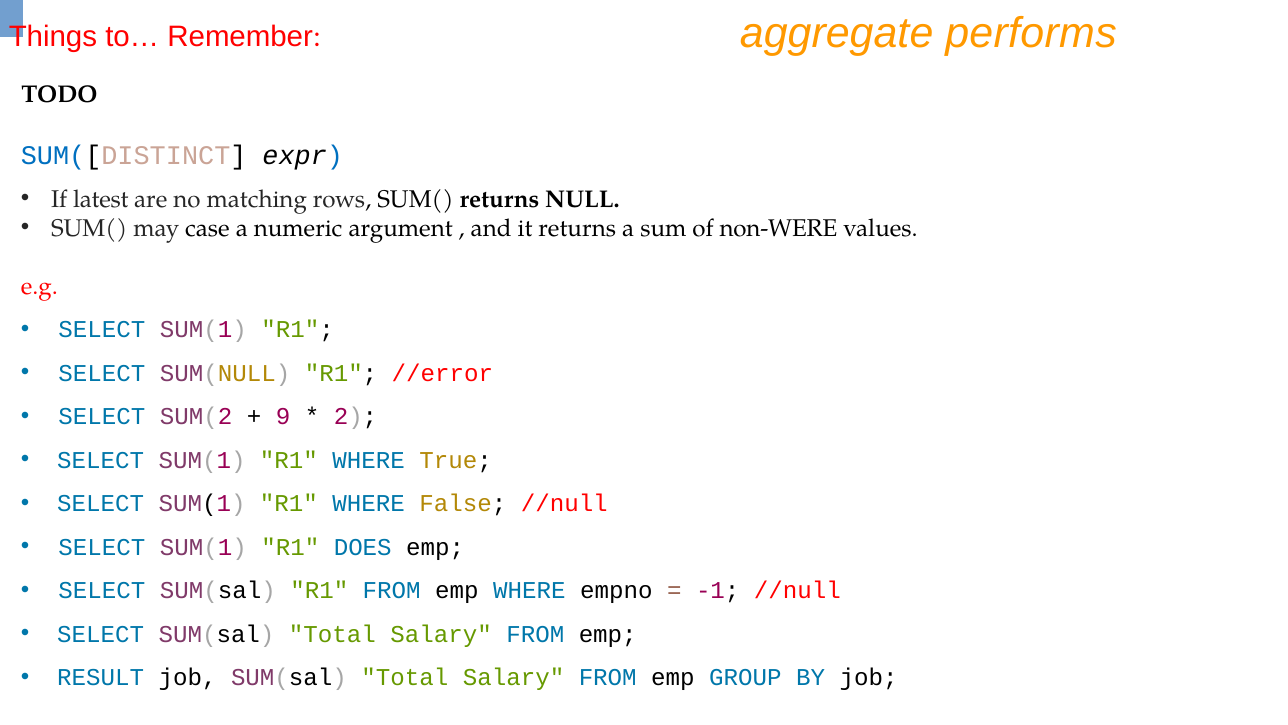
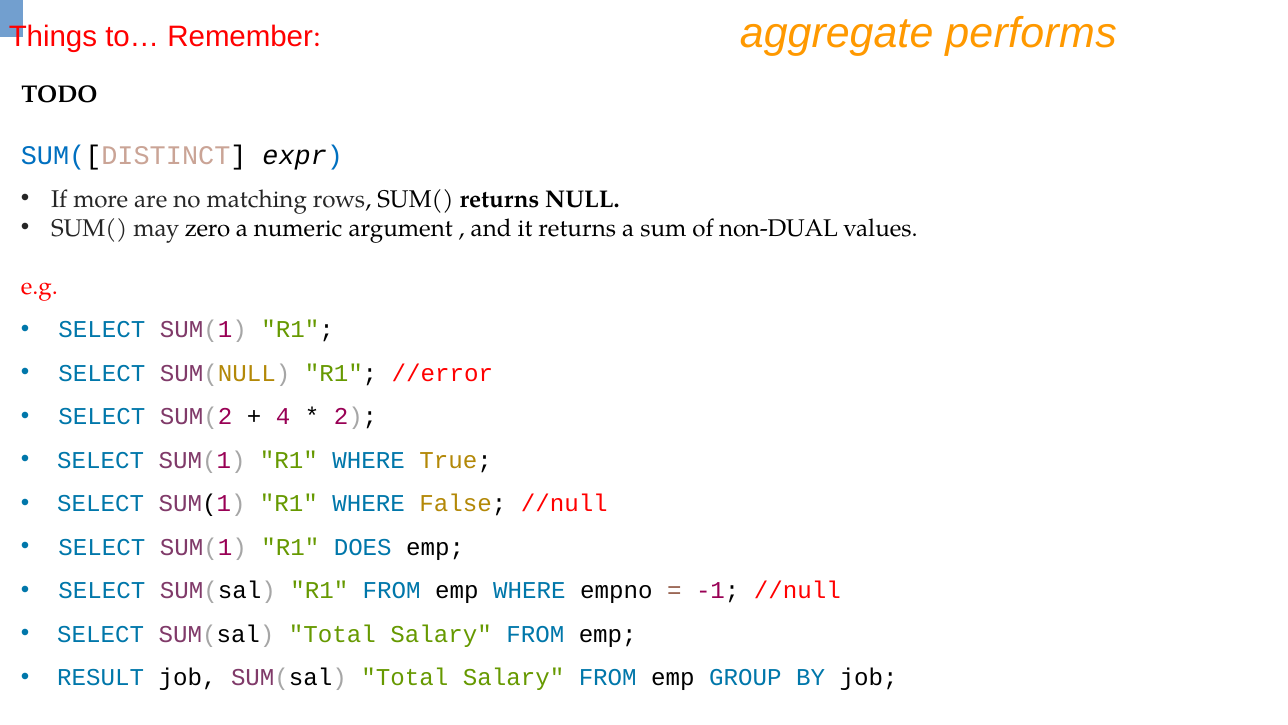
latest: latest -> more
case: case -> zero
non-WERE: non-WERE -> non-DUAL
9: 9 -> 4
